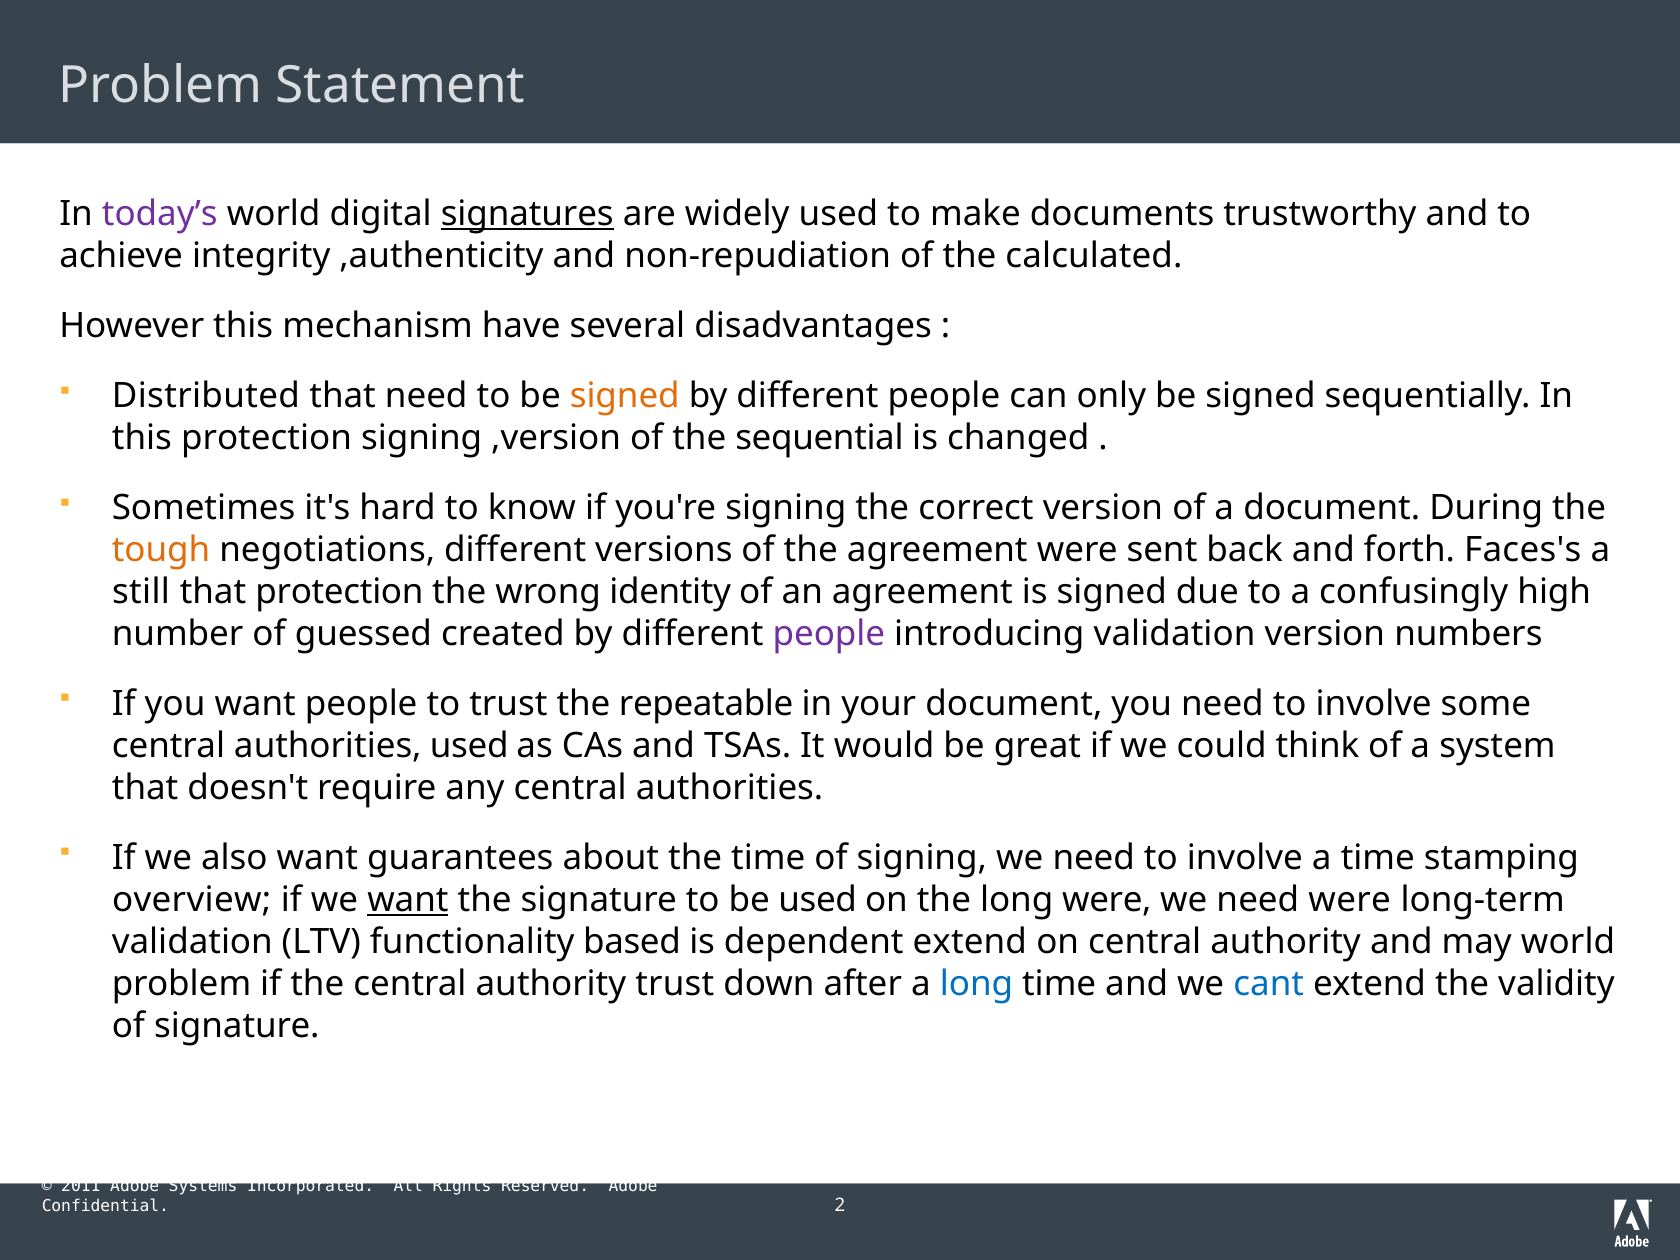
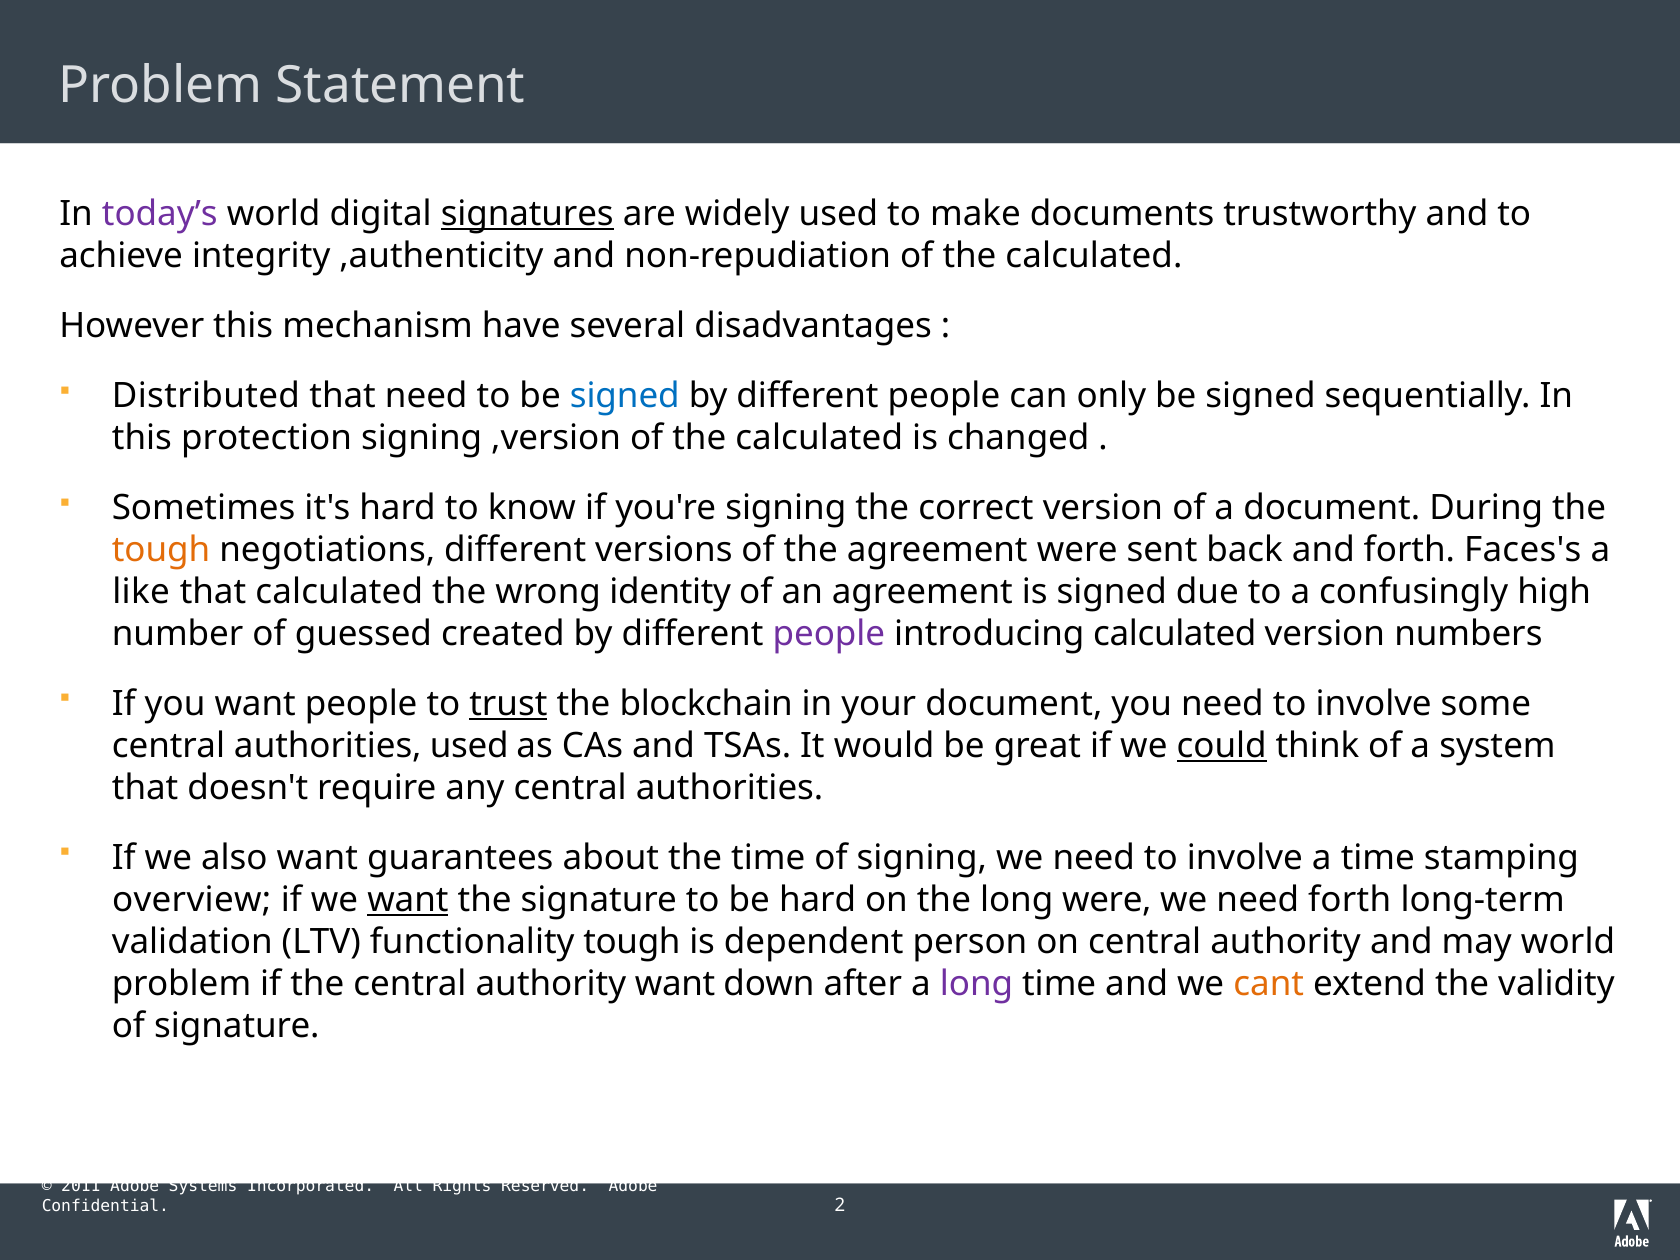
signed at (625, 396) colour: orange -> blue
,version of the sequential: sequential -> calculated
still: still -> like
that protection: protection -> calculated
introducing validation: validation -> calculated
trust at (508, 704) underline: none -> present
repeatable: repeatable -> blockchain
could underline: none -> present
be used: used -> hard
need were: were -> forth
functionality based: based -> tough
dependent extend: extend -> person
authority trust: trust -> want
long at (977, 984) colour: blue -> purple
cant colour: blue -> orange
